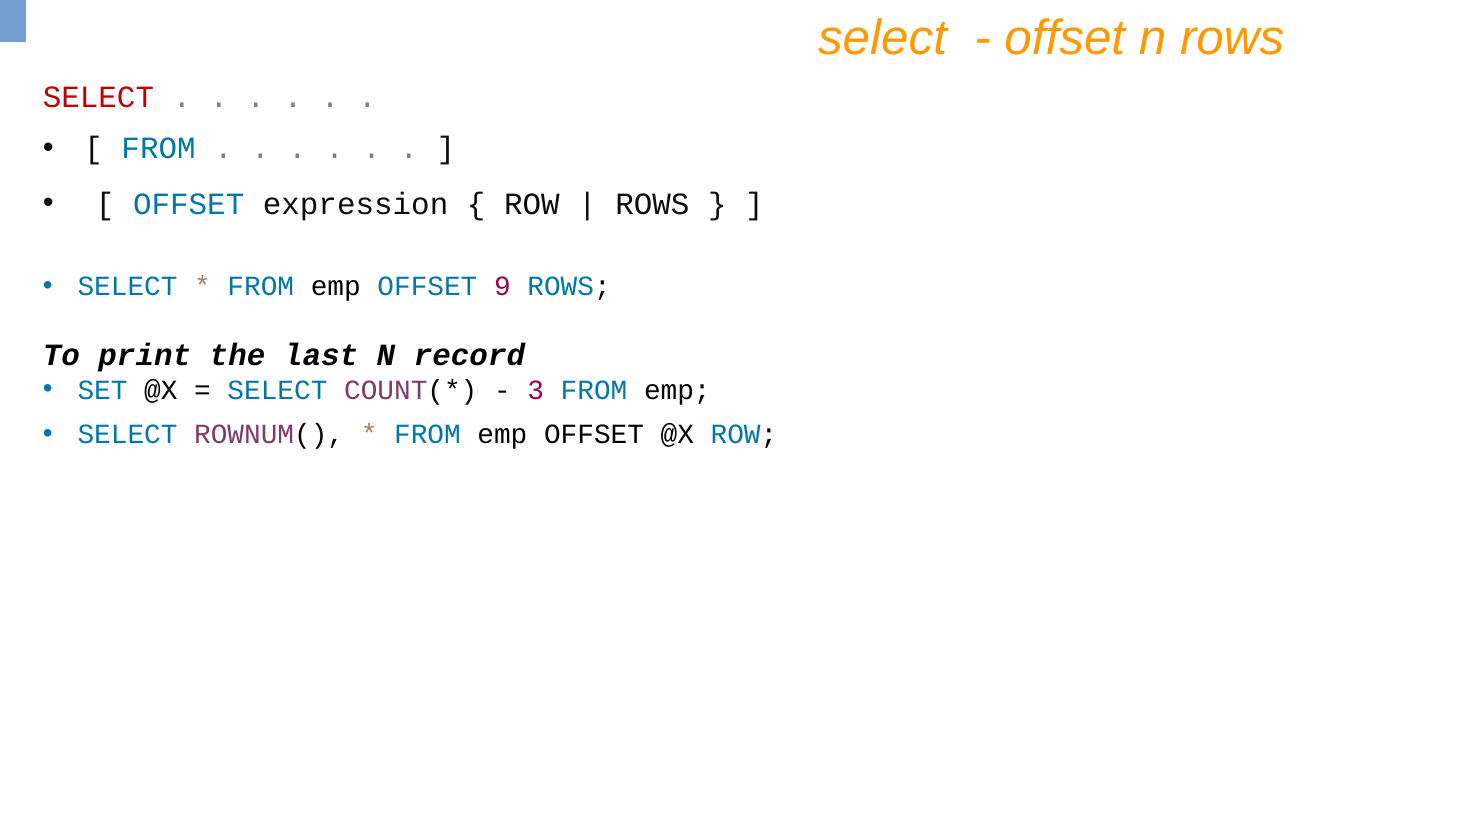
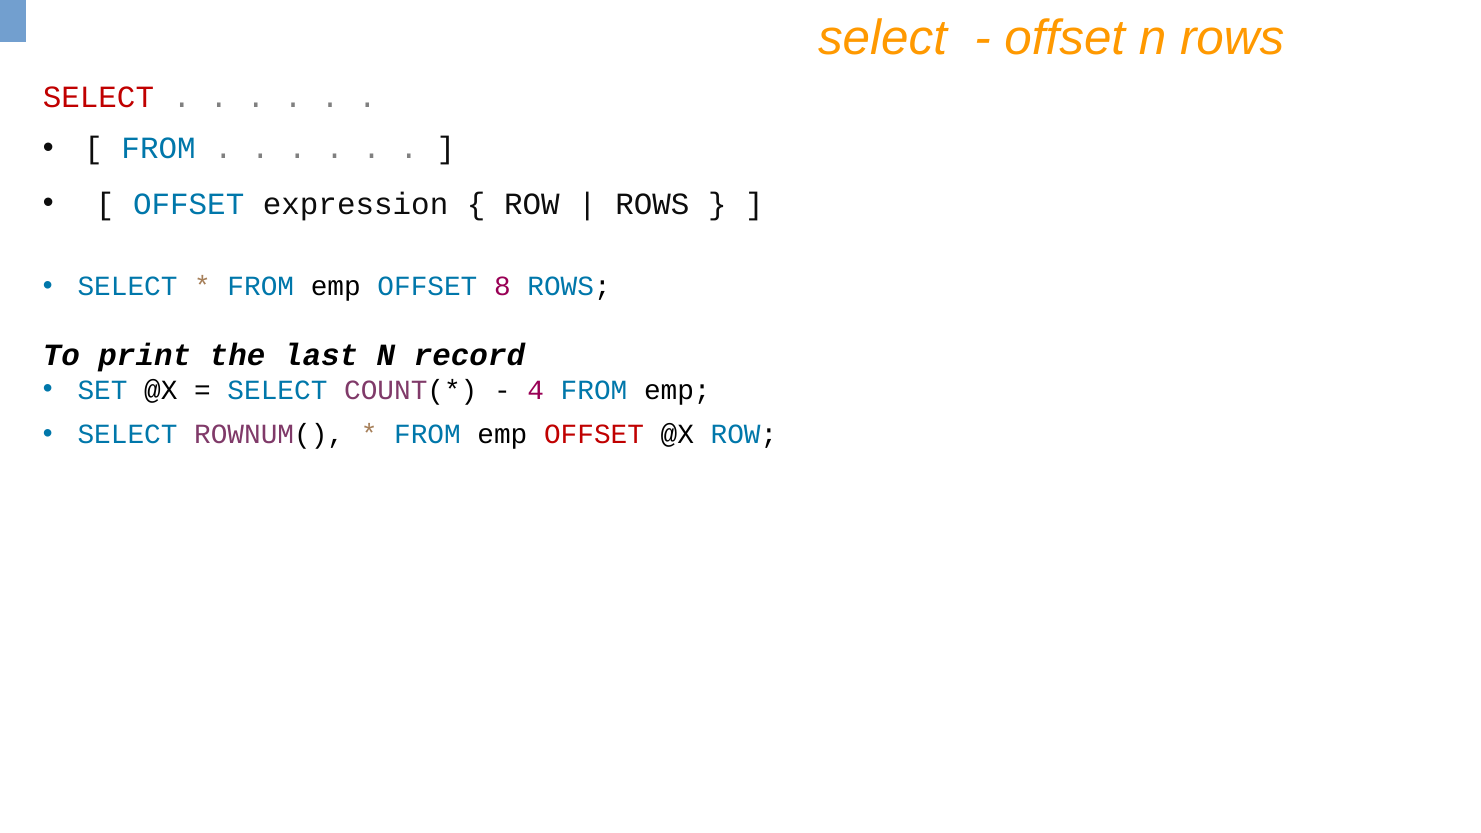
9: 9 -> 8
3: 3 -> 4
OFFSET at (594, 435) colour: black -> red
